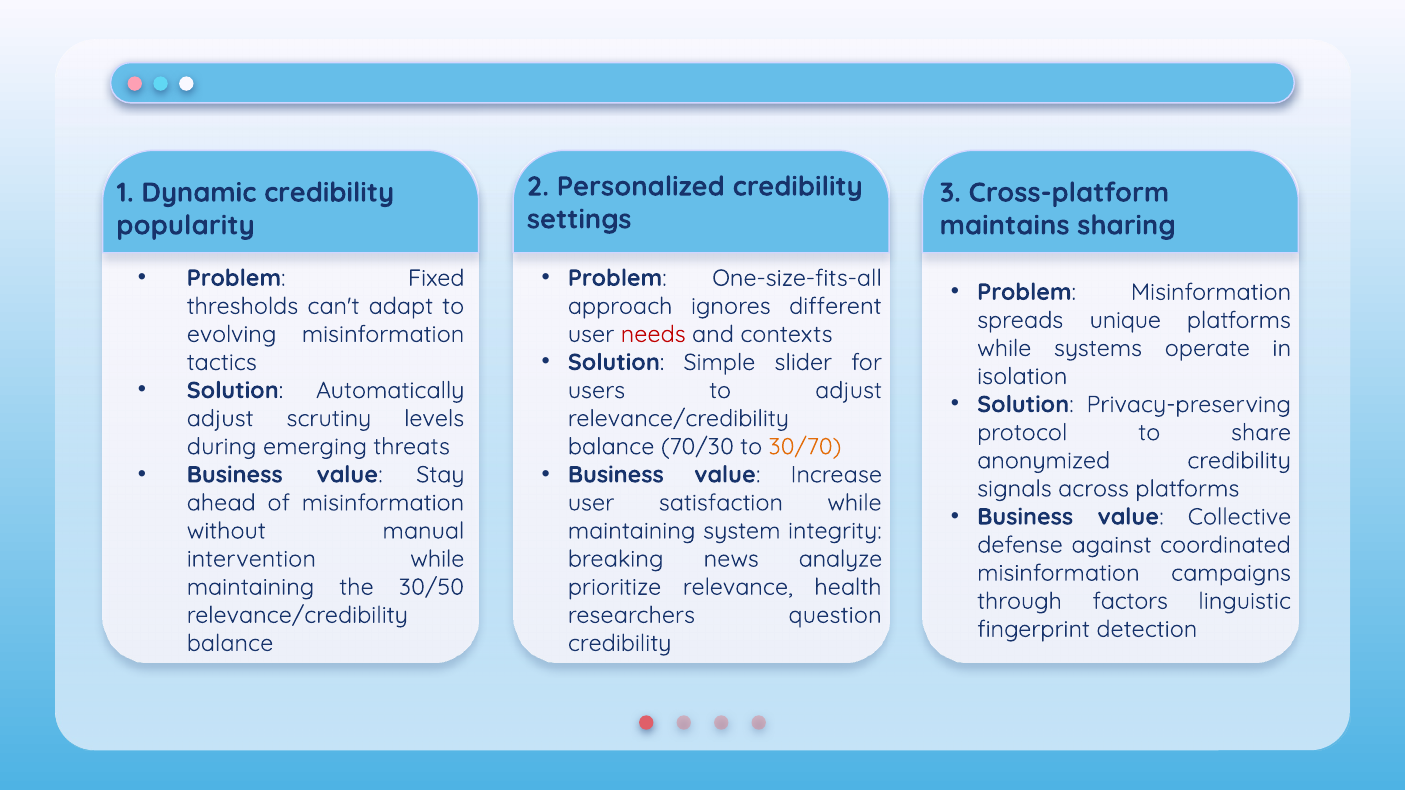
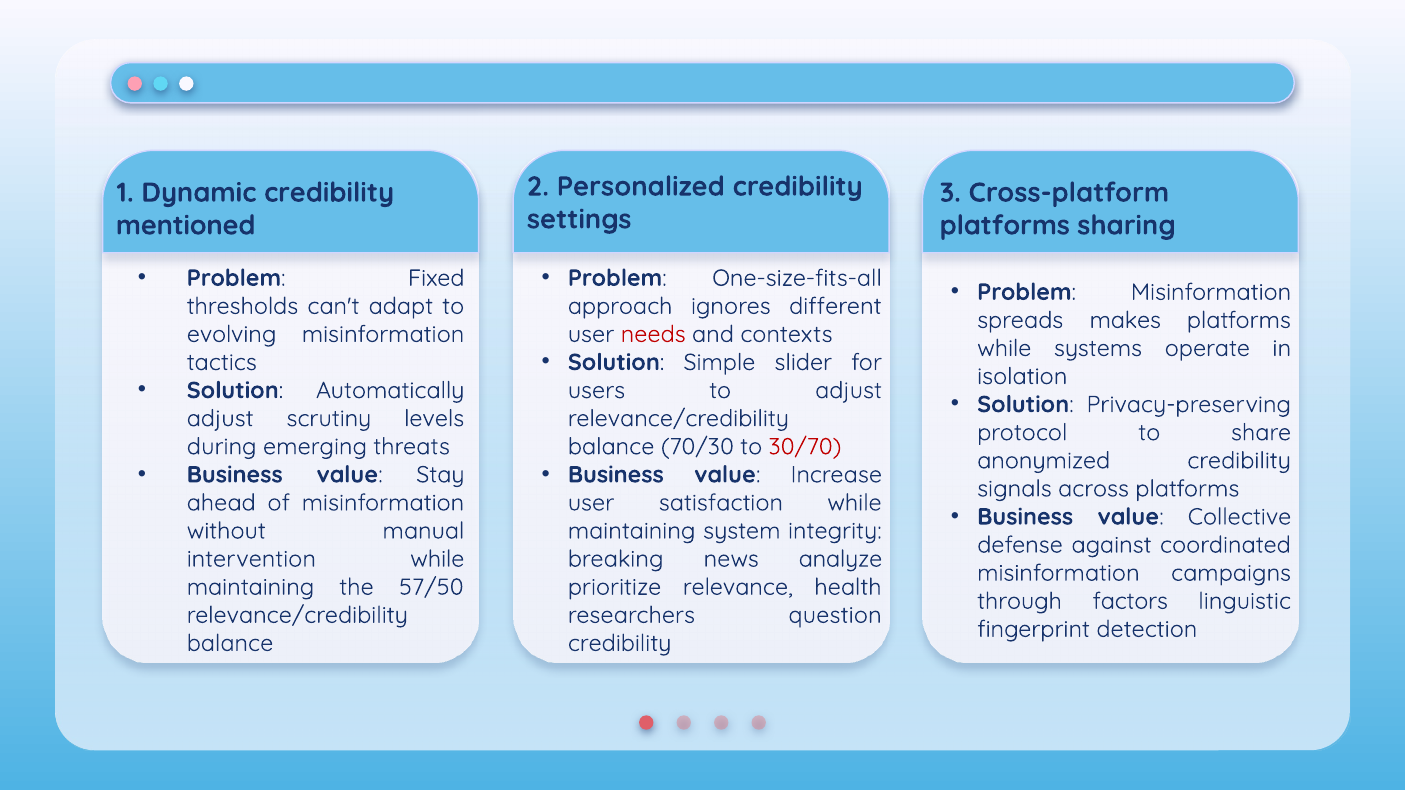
popularity: popularity -> mentioned
maintains at (1005, 226): maintains -> platforms
unique: unique -> makes
30/70 colour: orange -> red
30/50: 30/50 -> 57/50
